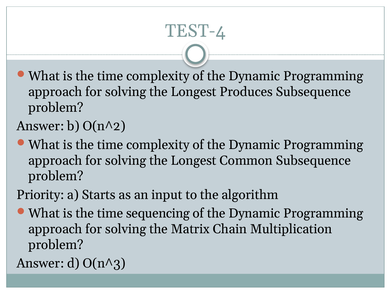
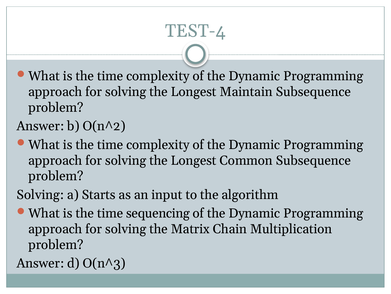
Produces: Produces -> Maintain
Priority at (40, 194): Priority -> Solving
